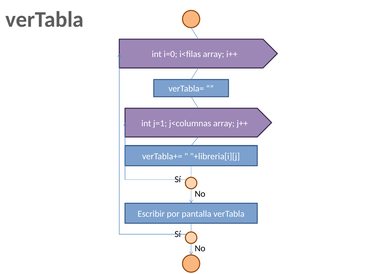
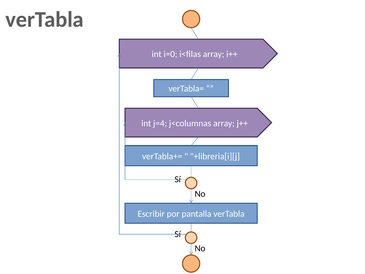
j=1: j=1 -> j=4
